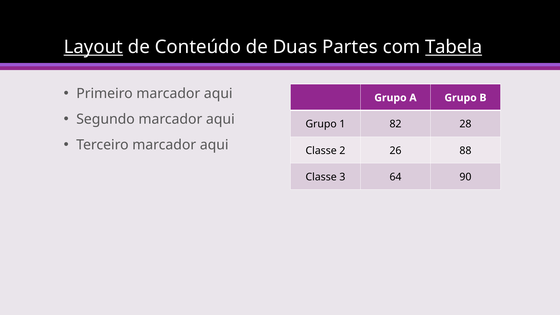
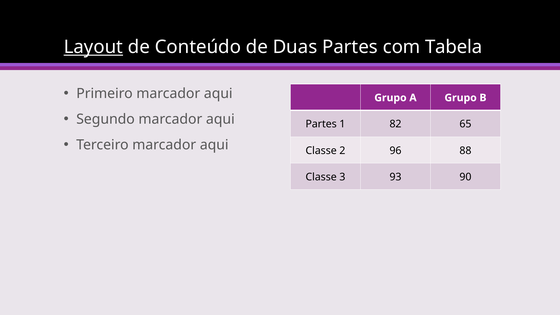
Tabela underline: present -> none
Grupo at (321, 124): Grupo -> Partes
28: 28 -> 65
26: 26 -> 96
64: 64 -> 93
